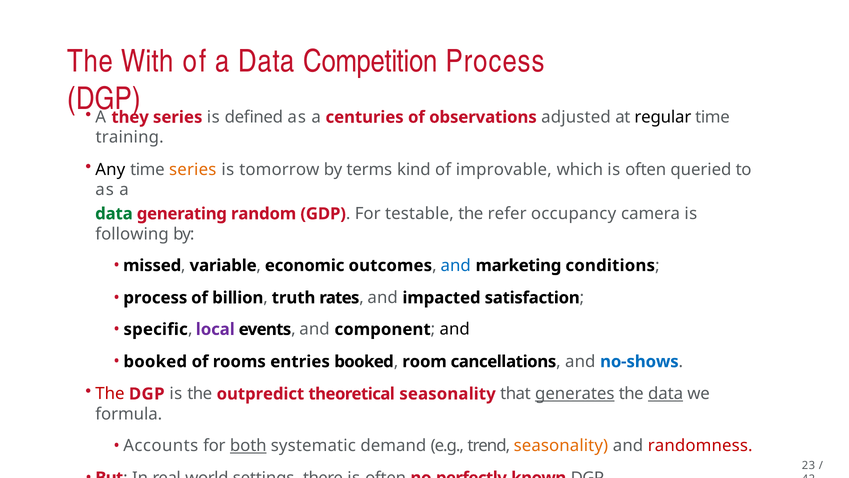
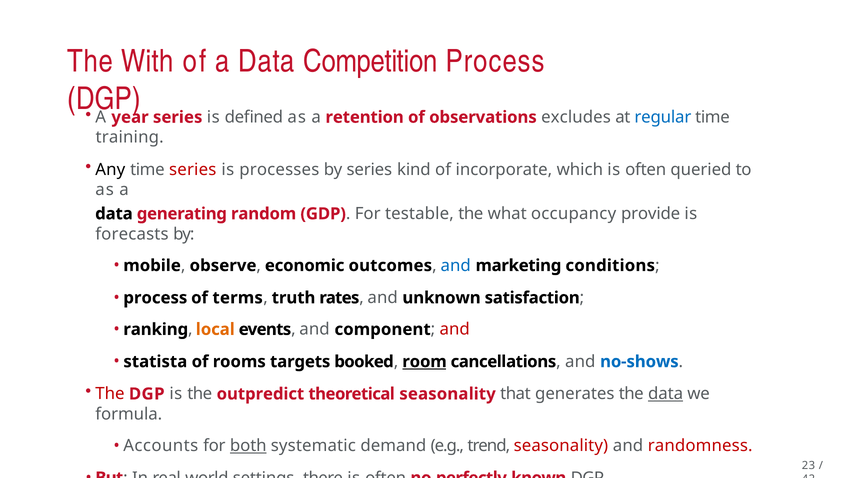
they: they -> year
centuries: centuries -> retention
adjusted: adjusted -> excludes
regular colour: black -> blue
series at (193, 170) colour: orange -> red
tomorrow: tomorrow -> processes
by terms: terms -> series
improvable: improvable -> incorporate
data at (114, 214) colour: green -> black
refer: refer -> what
camera: camera -> provide
following: following -> forecasts
missed: missed -> mobile
variable: variable -> observe
billion: billion -> terms
impacted: impacted -> unknown
specific: specific -> ranking
local colour: purple -> orange
and at (455, 329) colour: black -> red
booked at (155, 362): booked -> statista
entries: entries -> targets
room underline: none -> present
generates underline: present -> none
seasonality at (561, 446) colour: orange -> red
